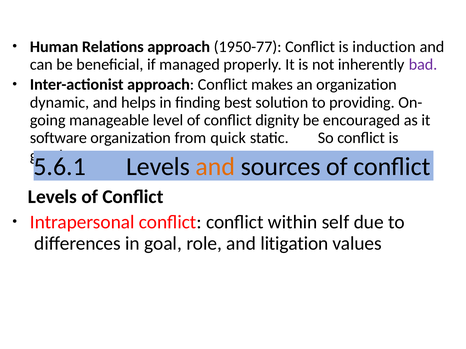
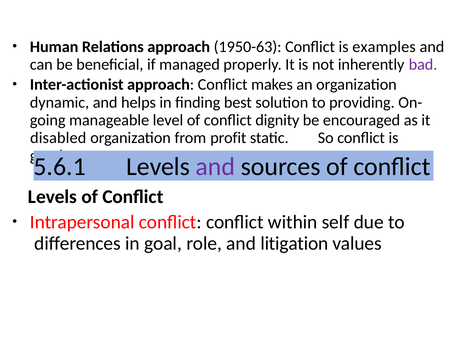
1950-77: 1950-77 -> 1950-63
induction: induction -> examples
software: software -> disabled
quick: quick -> profit
and at (215, 167) colour: orange -> purple
